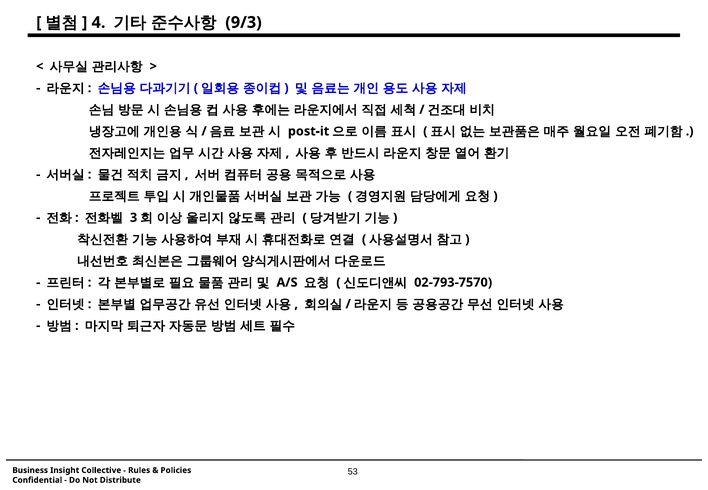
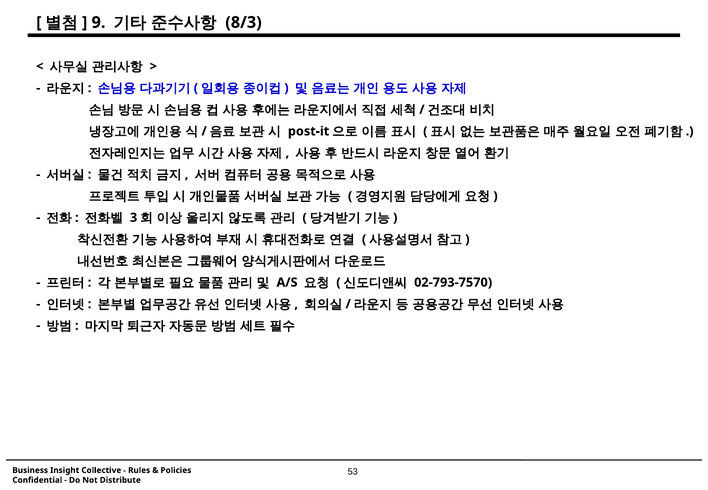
4: 4 -> 9
9/3: 9/3 -> 8/3
